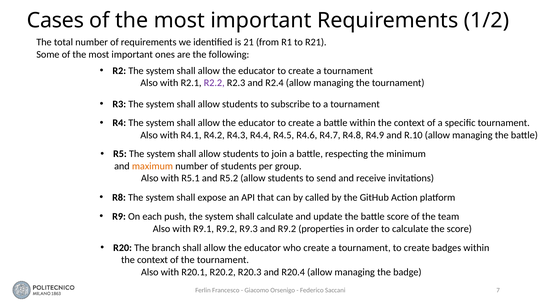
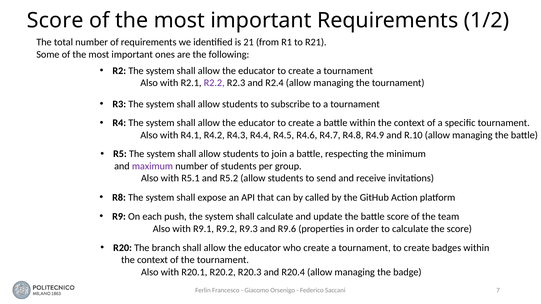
Cases at (55, 21): Cases -> Score
maximum colour: orange -> purple
and R9.2: R9.2 -> R9.6
